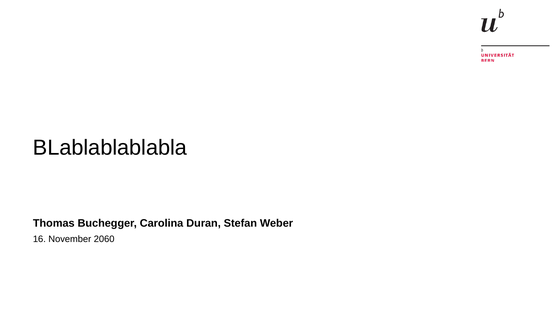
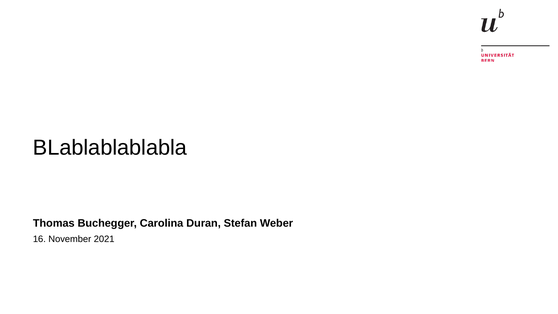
2060: 2060 -> 2021
